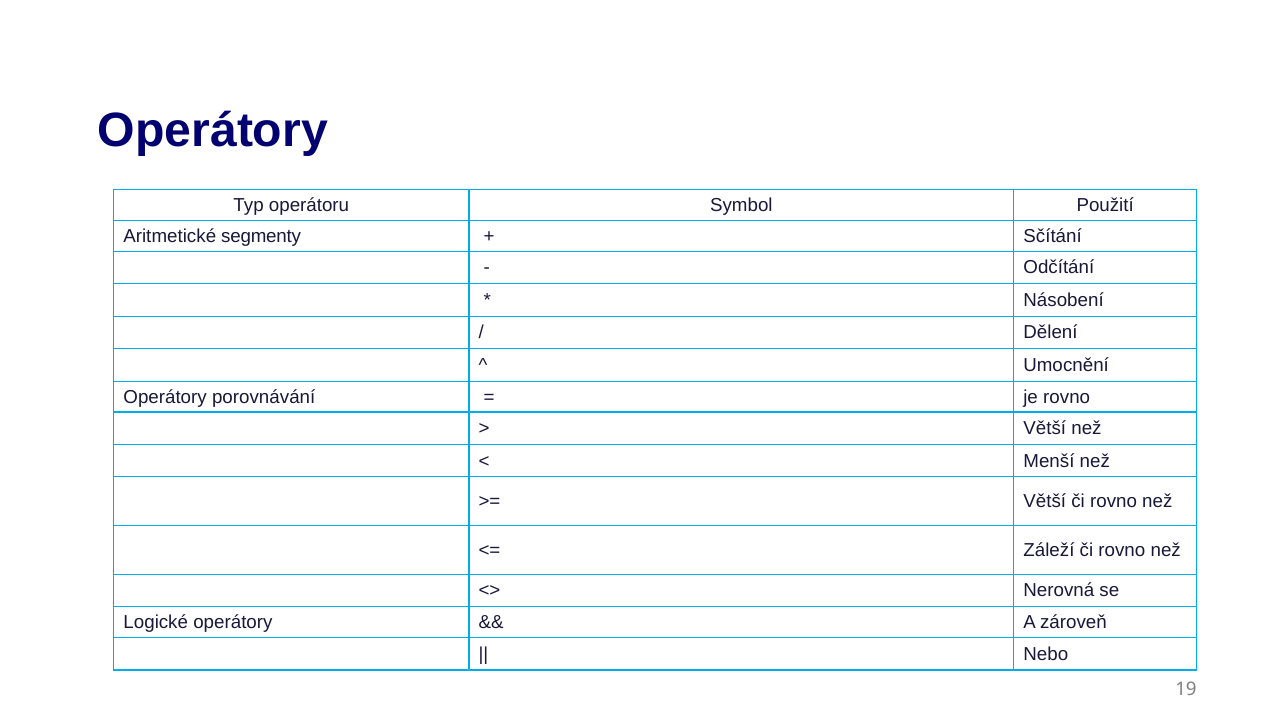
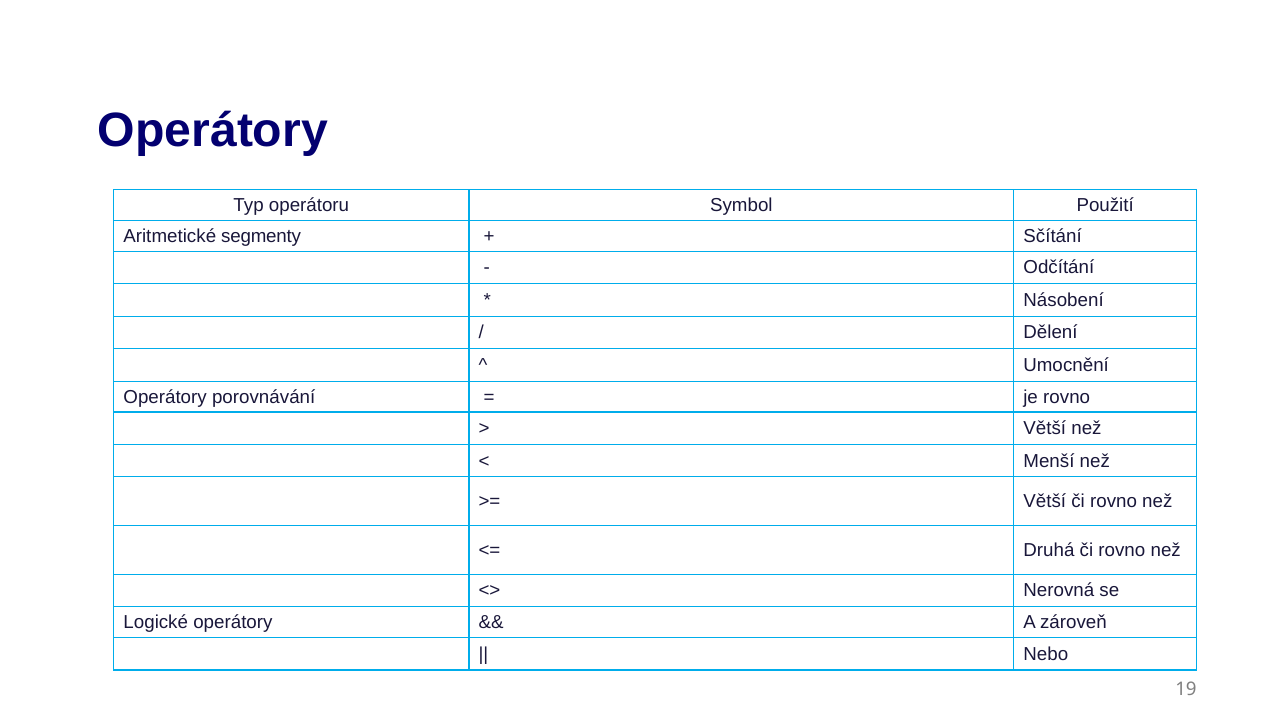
Záleží: Záleží -> Druhá
